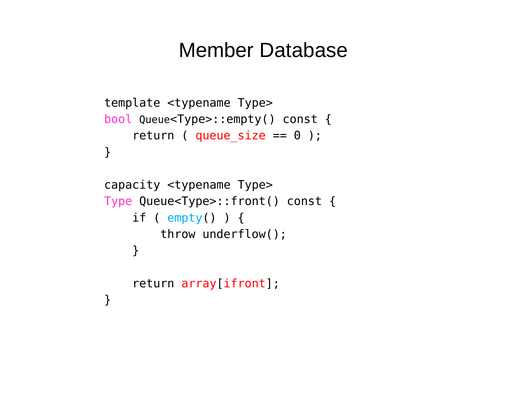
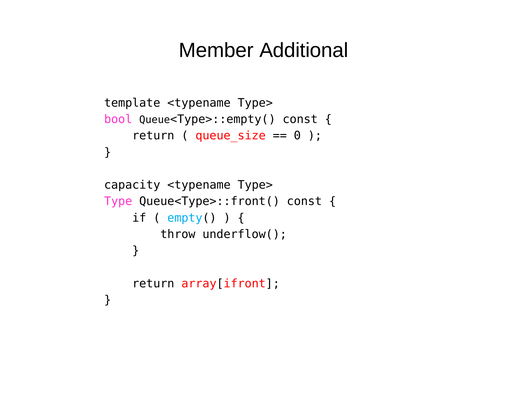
Database: Database -> Additional
